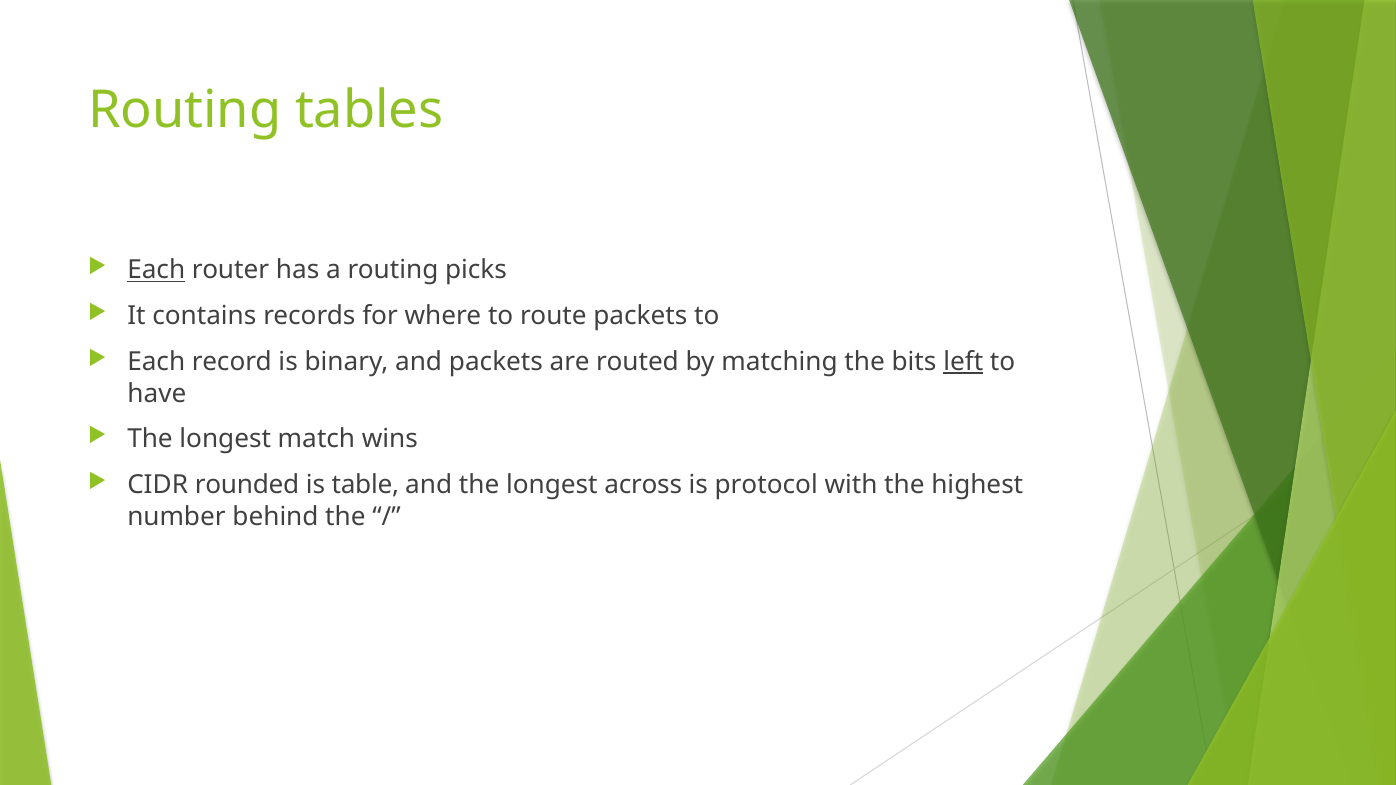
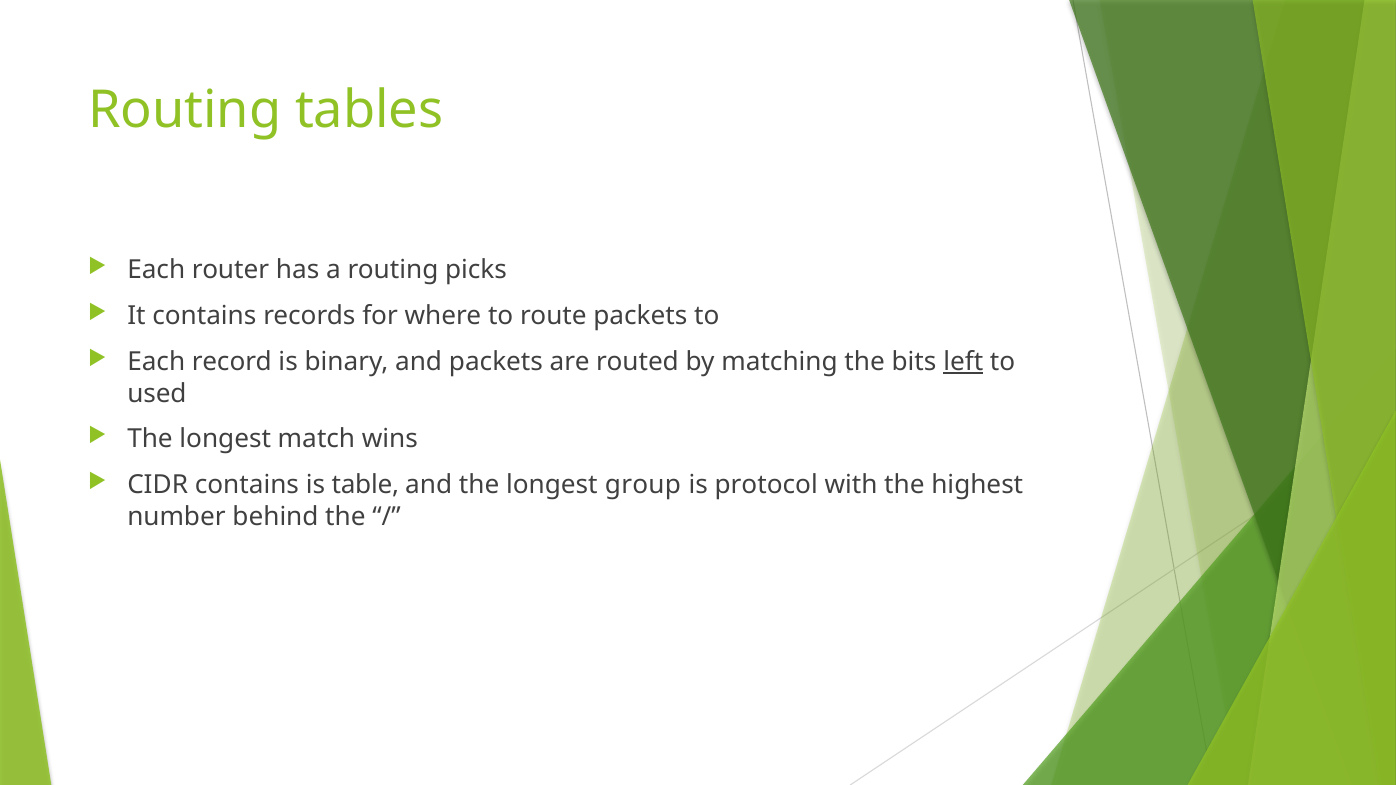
Each at (156, 270) underline: present -> none
have: have -> used
CIDR rounded: rounded -> contains
across: across -> group
